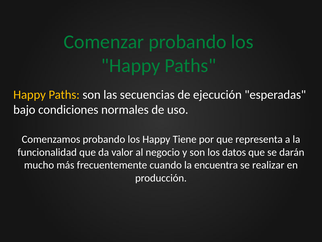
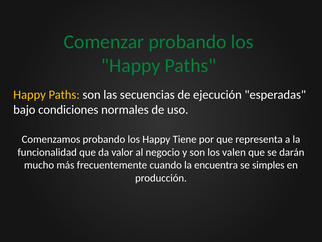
datos: datos -> valen
realizar: realizar -> simples
